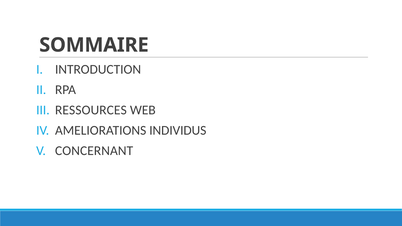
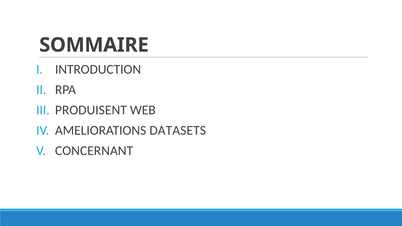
RESSOURCES: RESSOURCES -> PRODUISENT
INDIVIDUS: INDIVIDUS -> DATASETS
